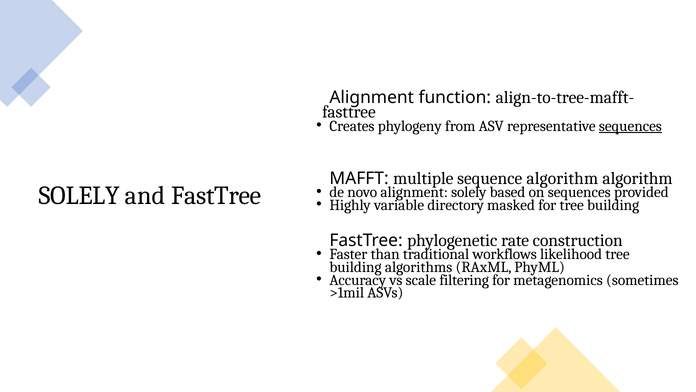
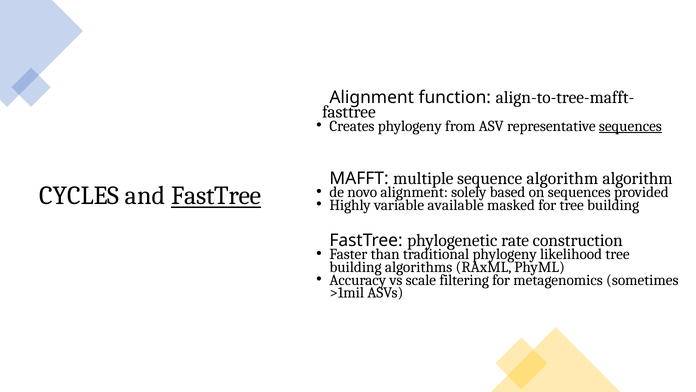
SOLELY at (79, 196): SOLELY -> CYCLES
FastTree at (216, 196) underline: none -> present
directory: directory -> available
traditional workflows: workflows -> phylogeny
